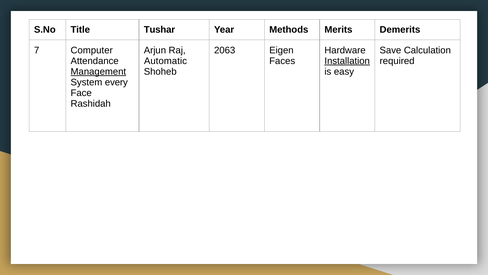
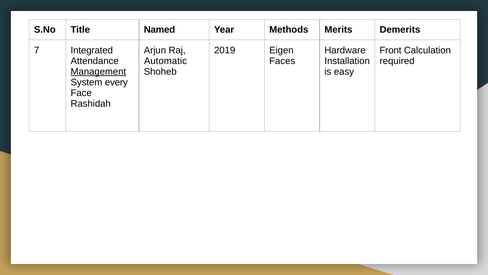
Tushar: Tushar -> Named
Computer: Computer -> Integrated
2063: 2063 -> 2019
Save: Save -> Front
Installation underline: present -> none
